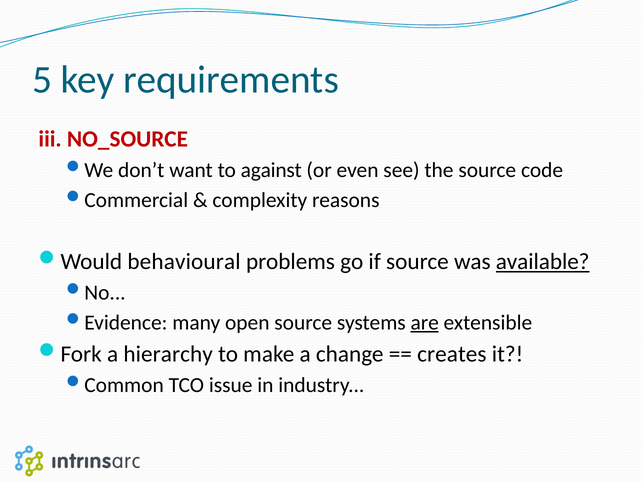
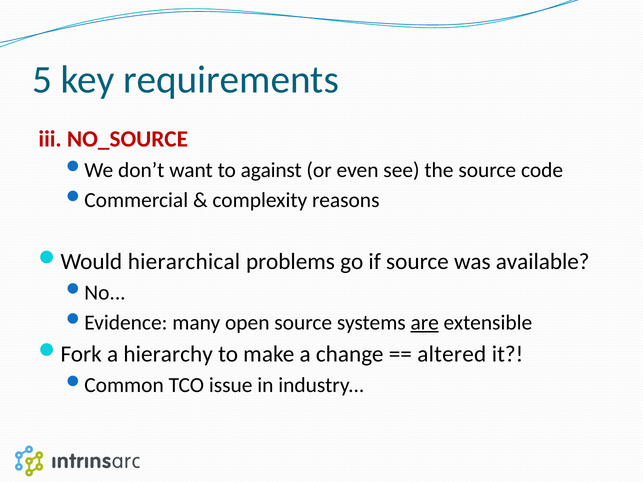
behavioural: behavioural -> hierarchical
available underline: present -> none
creates: creates -> altered
